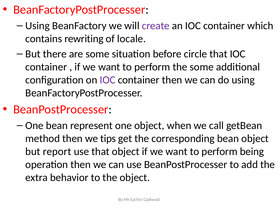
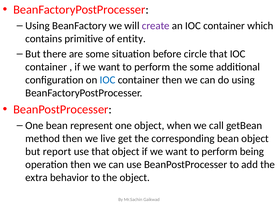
rewriting: rewriting -> primitive
locale: locale -> entity
IOC at (108, 80) colour: purple -> blue
tips: tips -> live
